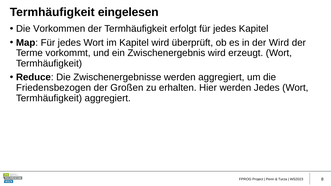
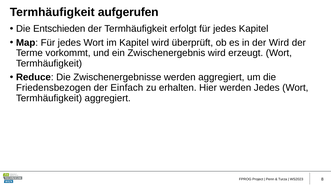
eingelesen: eingelesen -> aufgerufen
Vorkommen: Vorkommen -> Entschieden
Großen: Großen -> Einfach
